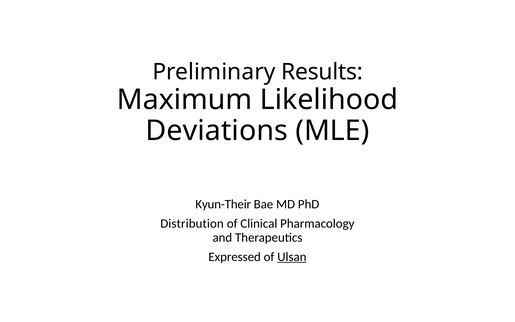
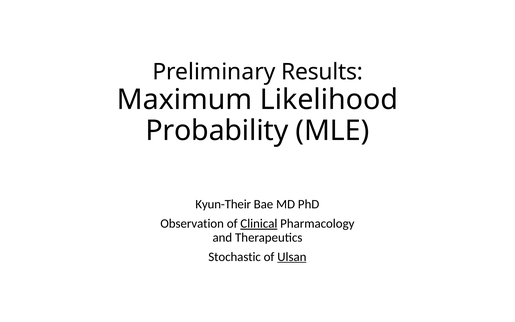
Deviations: Deviations -> Probability
Distribution: Distribution -> Observation
Clinical underline: none -> present
Expressed: Expressed -> Stochastic
